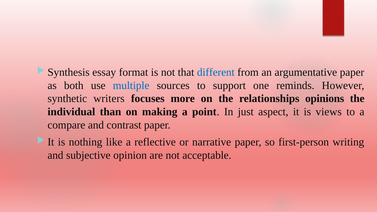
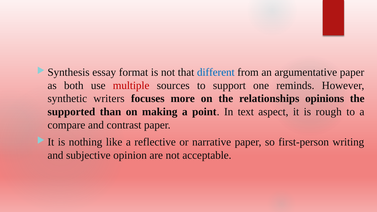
multiple colour: blue -> red
individual: individual -> supported
just: just -> text
views: views -> rough
